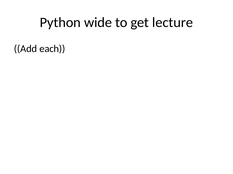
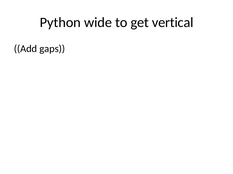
lecture: lecture -> vertical
each: each -> gaps
